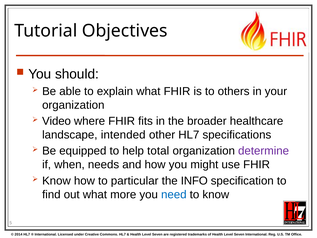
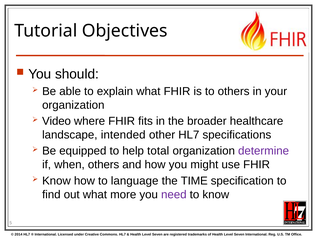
when needs: needs -> others
particular: particular -> language
INFO: INFO -> TIME
need colour: blue -> purple
